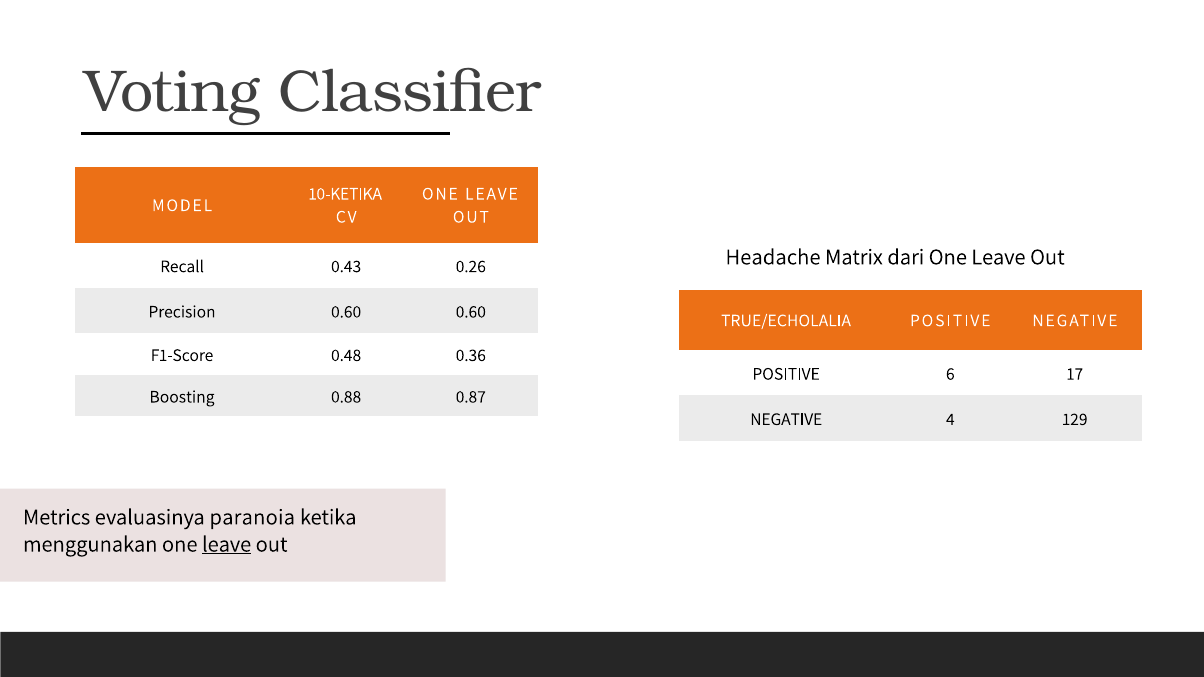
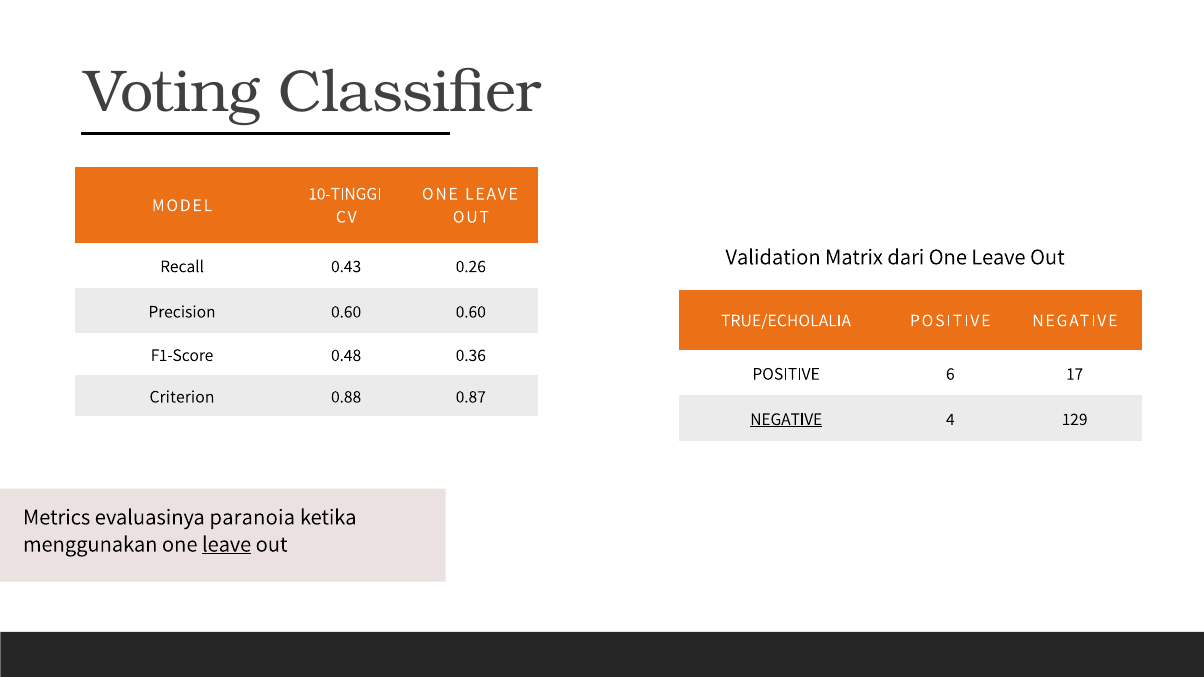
10-KETIKA: 10-KETIKA -> 10-TINGGI
Headache: Headache -> Validation
Boosting: Boosting -> Criterion
NEGATIVE at (786, 419) underline: none -> present
